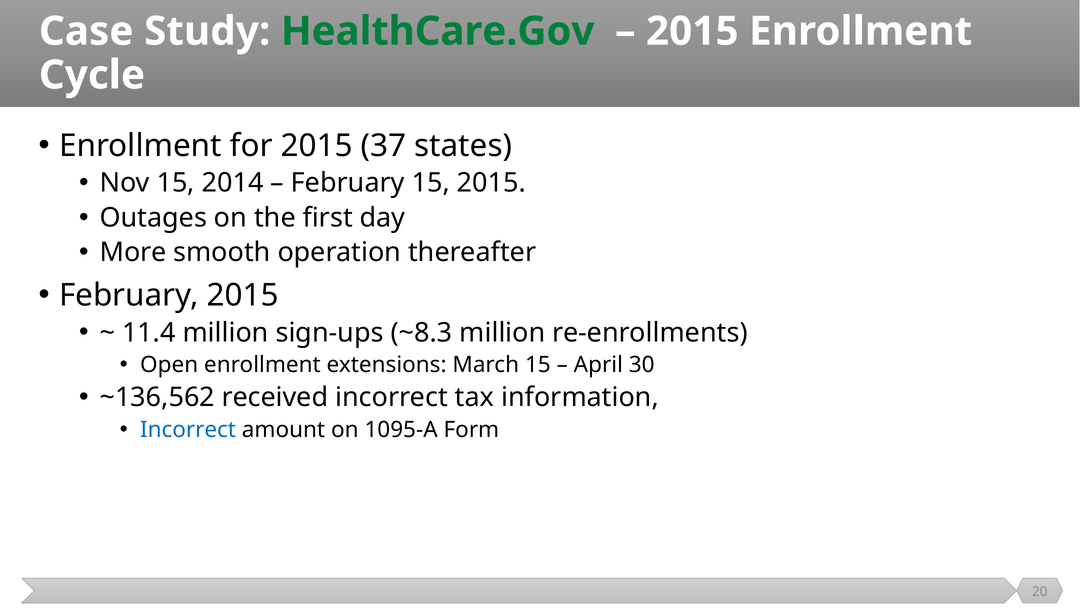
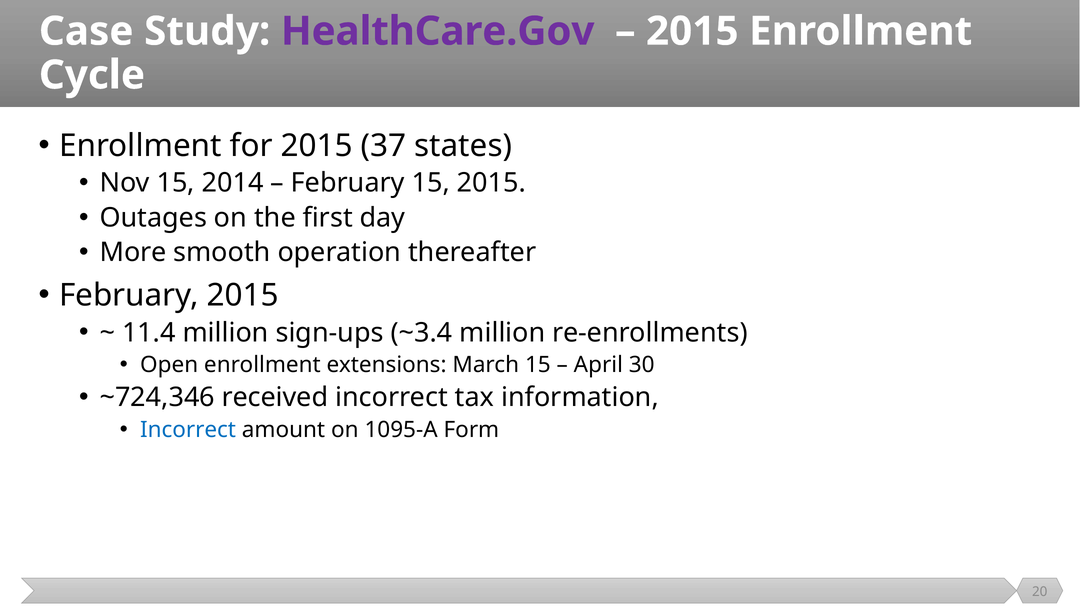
HealthCare.Gov colour: green -> purple
~8.3: ~8.3 -> ~3.4
~136,562: ~136,562 -> ~724,346
